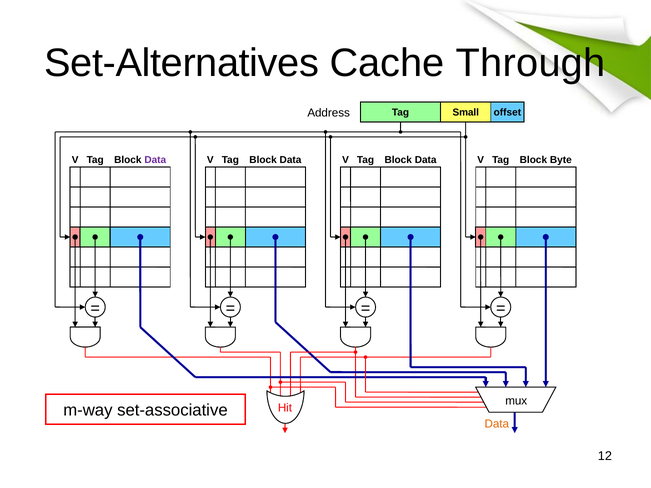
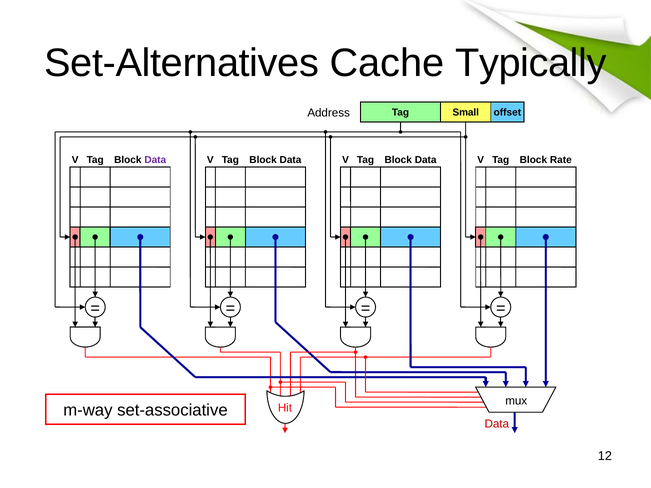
Through: Through -> Typically
Byte: Byte -> Rate
Data at (497, 424) colour: orange -> red
